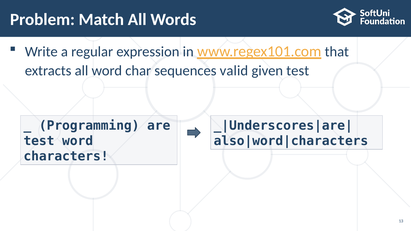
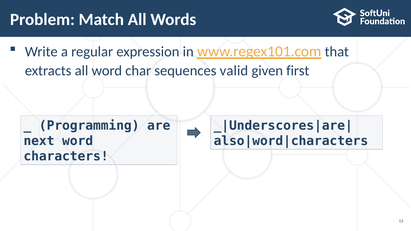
given test: test -> first
test at (39, 141): test -> next
